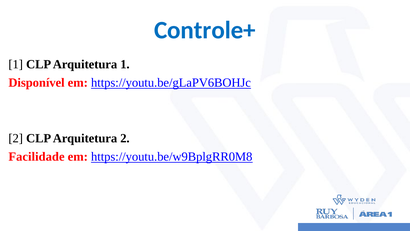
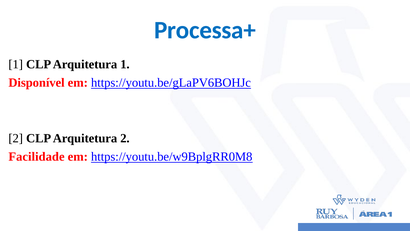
Controle+: Controle+ -> Processa+
